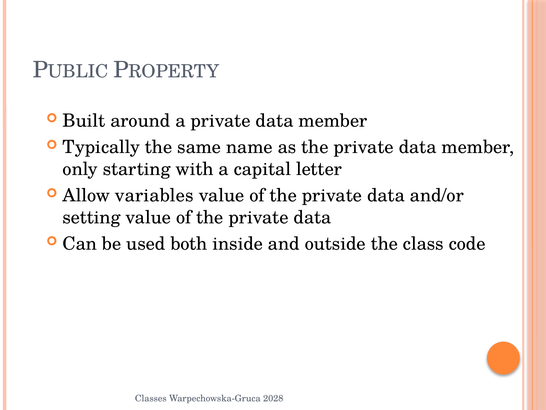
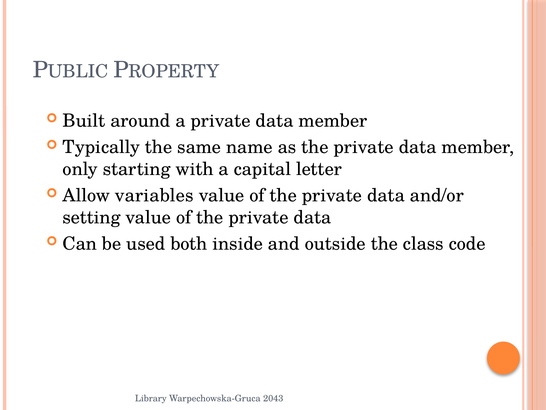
Classes: Classes -> Library
2028: 2028 -> 2043
